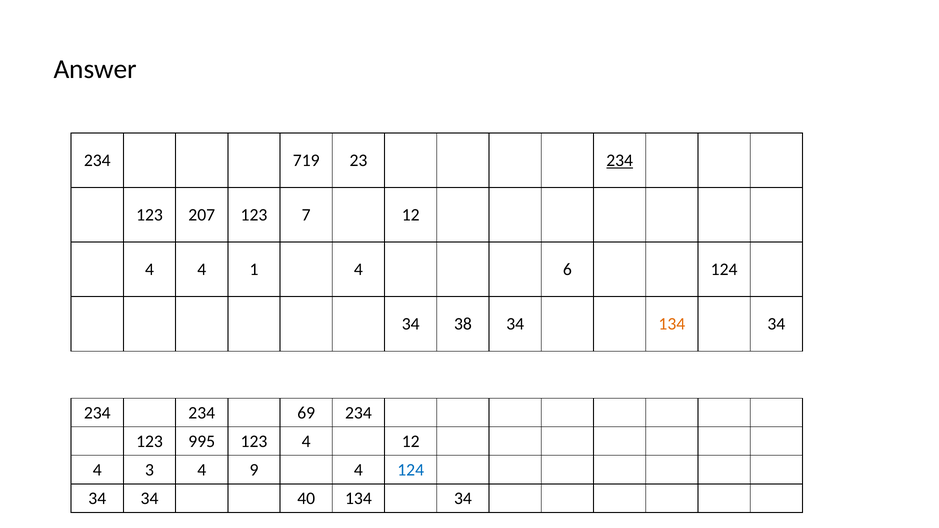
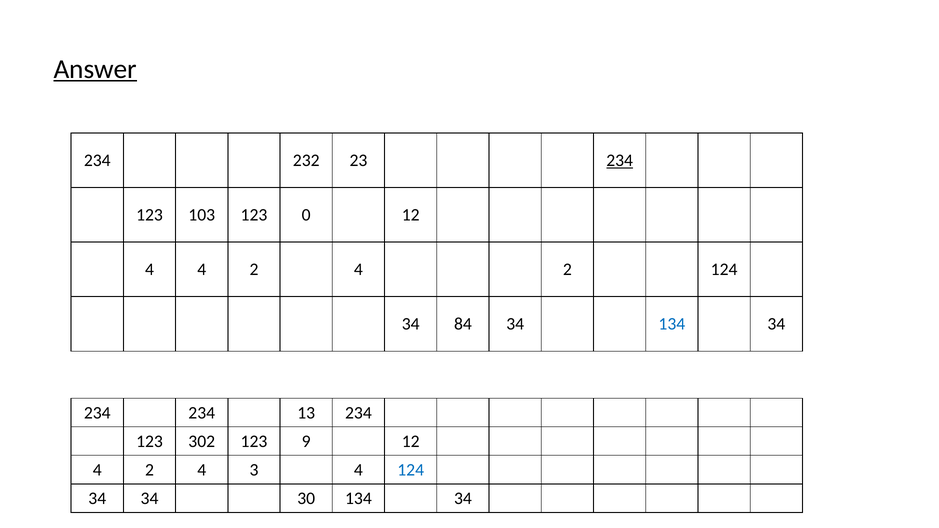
Answer underline: none -> present
719: 719 -> 232
207: 207 -> 103
7: 7 -> 0
4 4 1: 1 -> 2
6 at (567, 270): 6 -> 2
38: 38 -> 84
134 at (672, 324) colour: orange -> blue
69: 69 -> 13
995: 995 -> 302
123 4: 4 -> 9
3 at (149, 470): 3 -> 2
9: 9 -> 3
40: 40 -> 30
